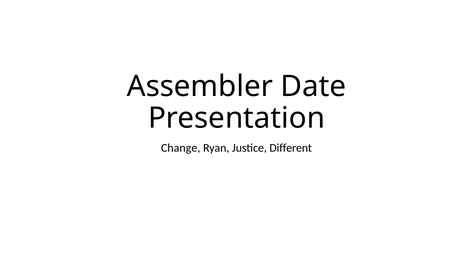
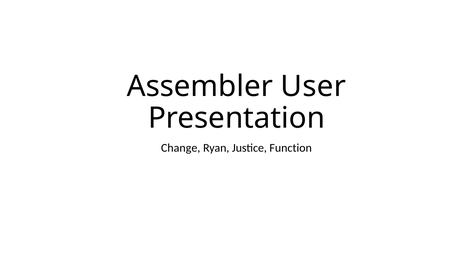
Date: Date -> User
Different: Different -> Function
